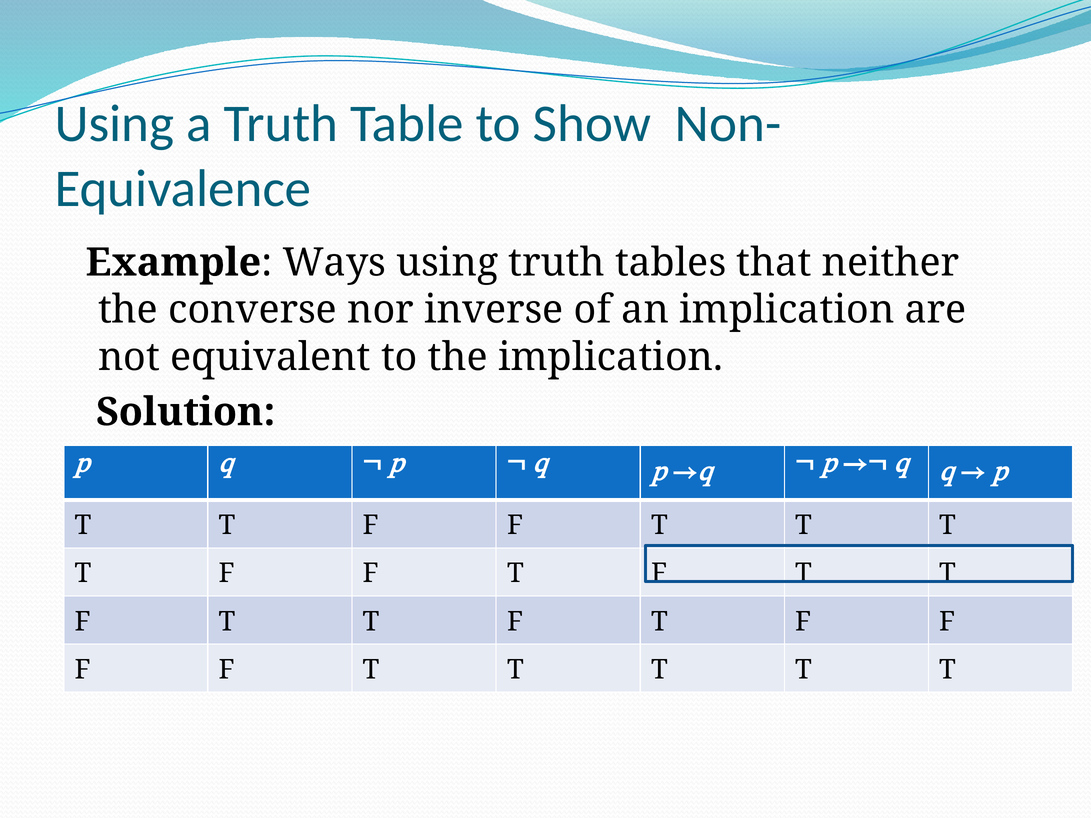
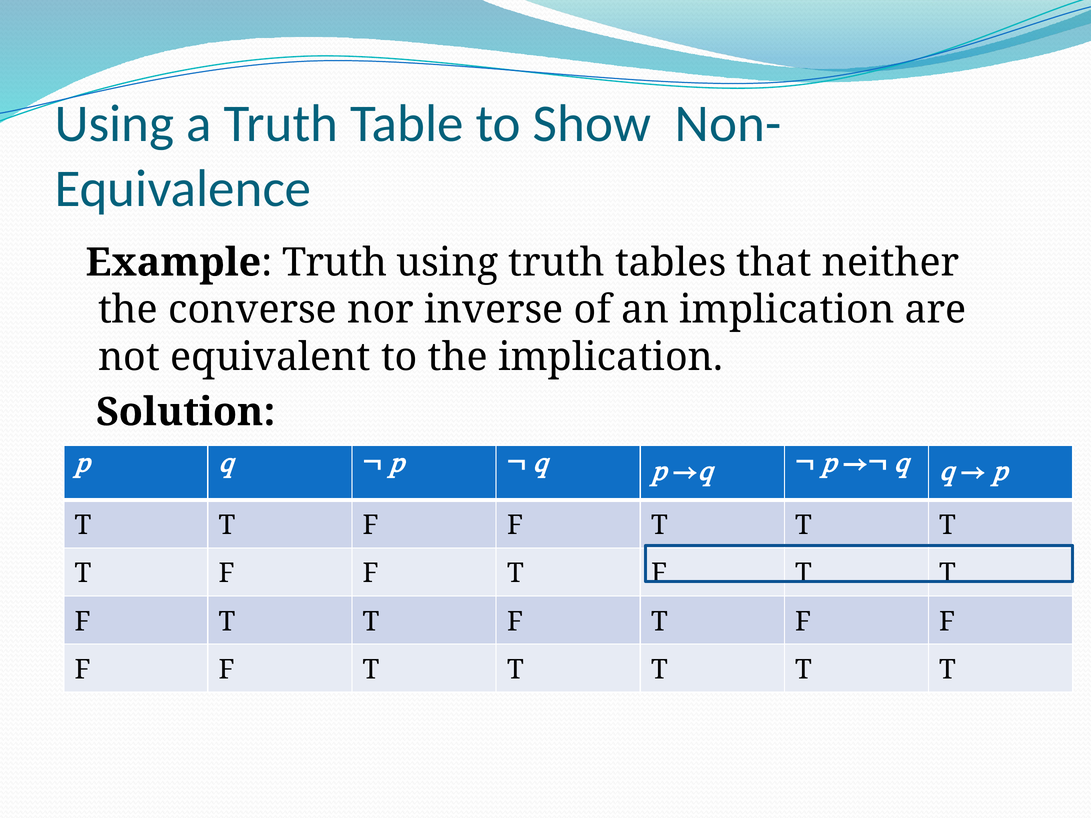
Example Ways: Ways -> Truth
